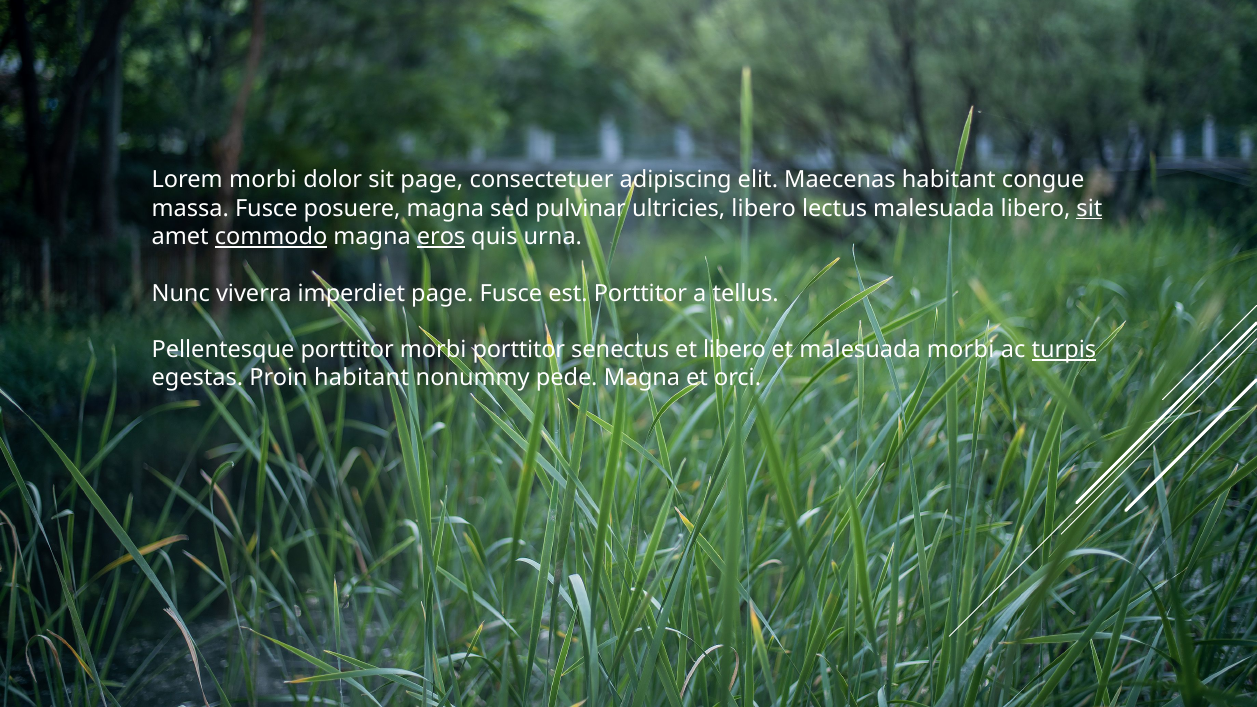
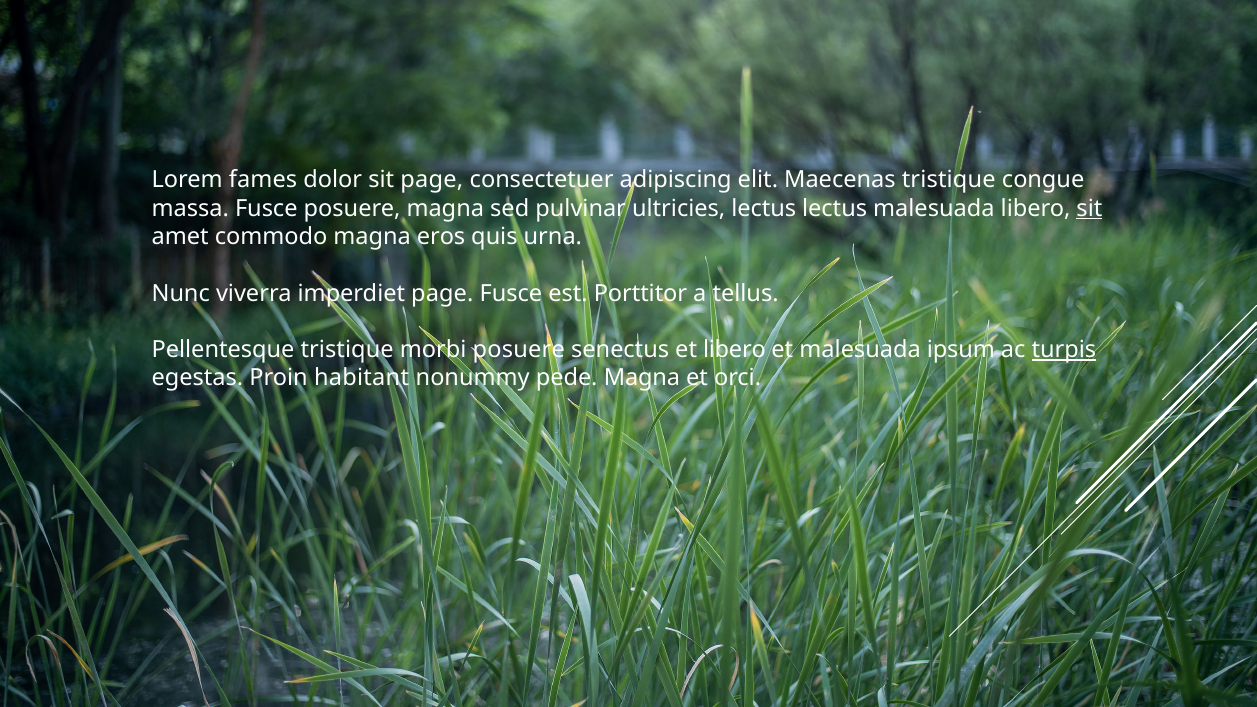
Lorem morbi: morbi -> fames
Maecenas habitant: habitant -> tristique
ultricies libero: libero -> lectus
commodo underline: present -> none
eros underline: present -> none
Pellentesque porttitor: porttitor -> tristique
morbi porttitor: porttitor -> posuere
malesuada morbi: morbi -> ipsum
